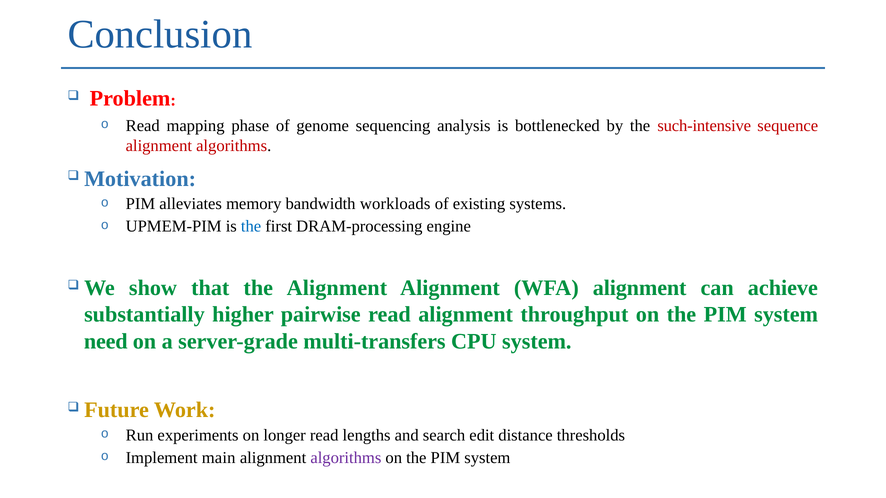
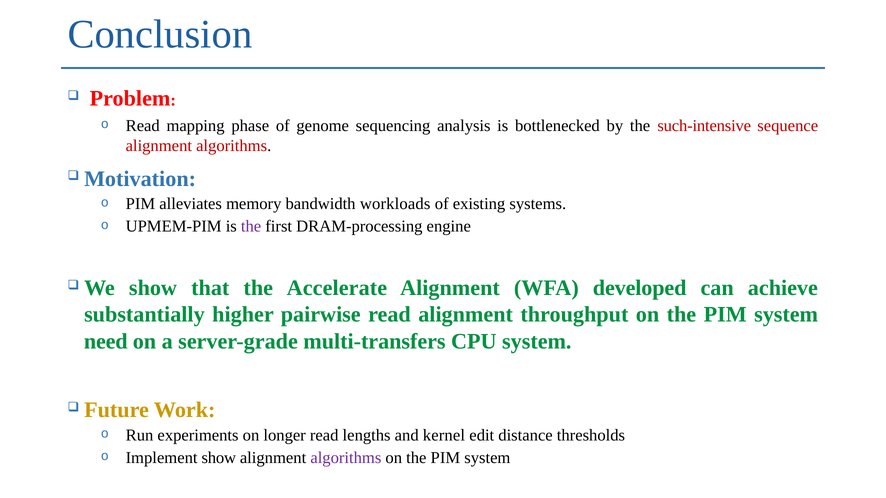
the at (251, 227) colour: blue -> purple
the Alignment: Alignment -> Accelerate
WFA alignment: alignment -> developed
search: search -> kernel
Implement main: main -> show
